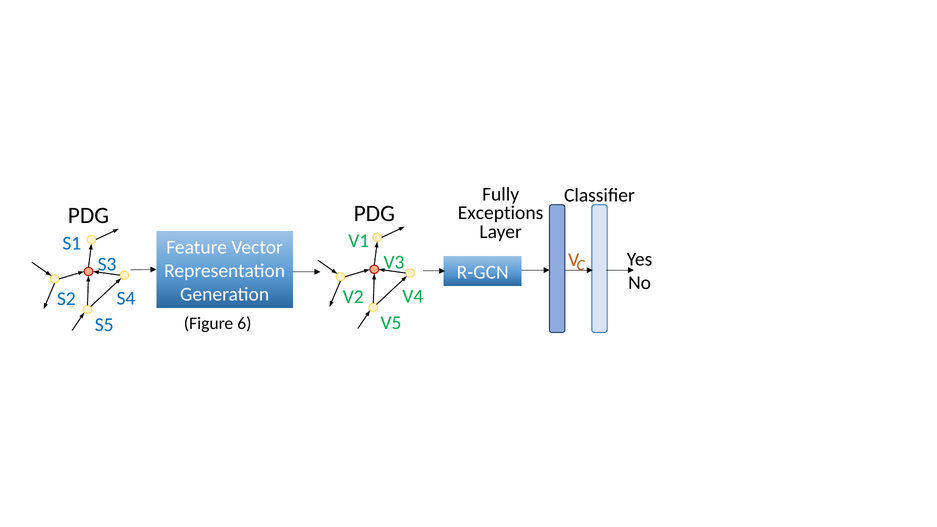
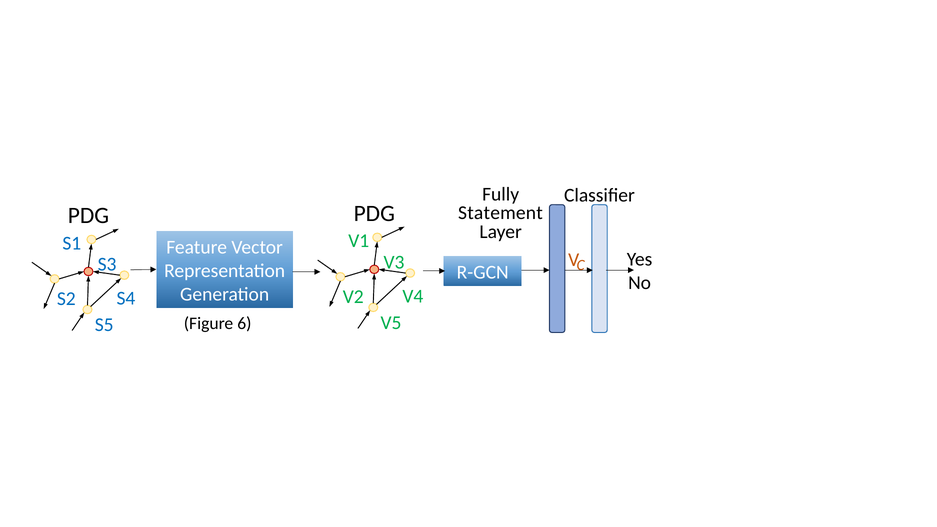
Exceptions: Exceptions -> Statement
